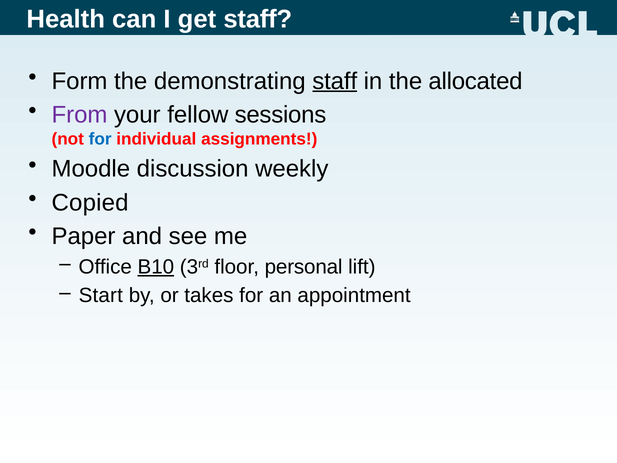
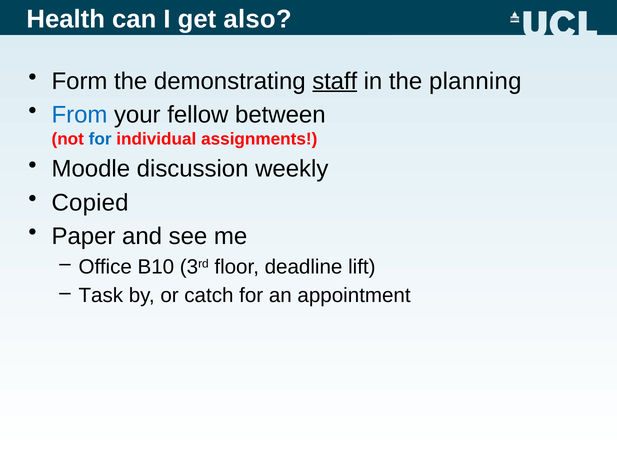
get staff: staff -> also
allocated: allocated -> planning
From colour: purple -> blue
sessions: sessions -> between
B10 underline: present -> none
personal: personal -> deadline
Start: Start -> Task
takes: takes -> catch
